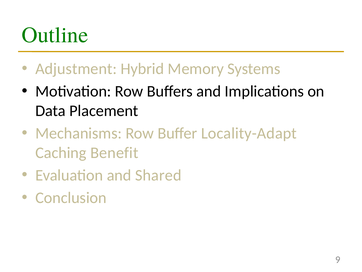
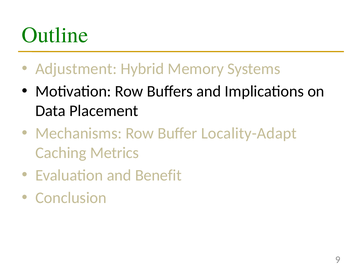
Benefit: Benefit -> Metrics
Shared: Shared -> Benefit
